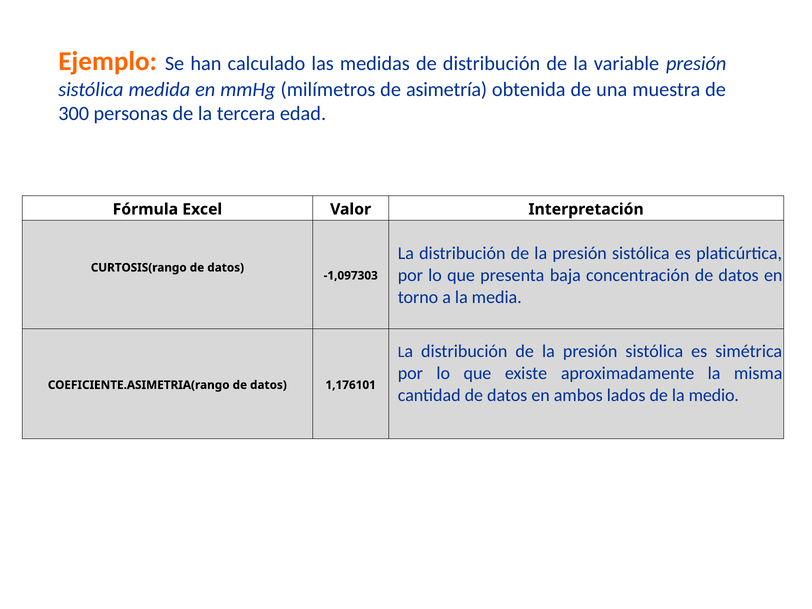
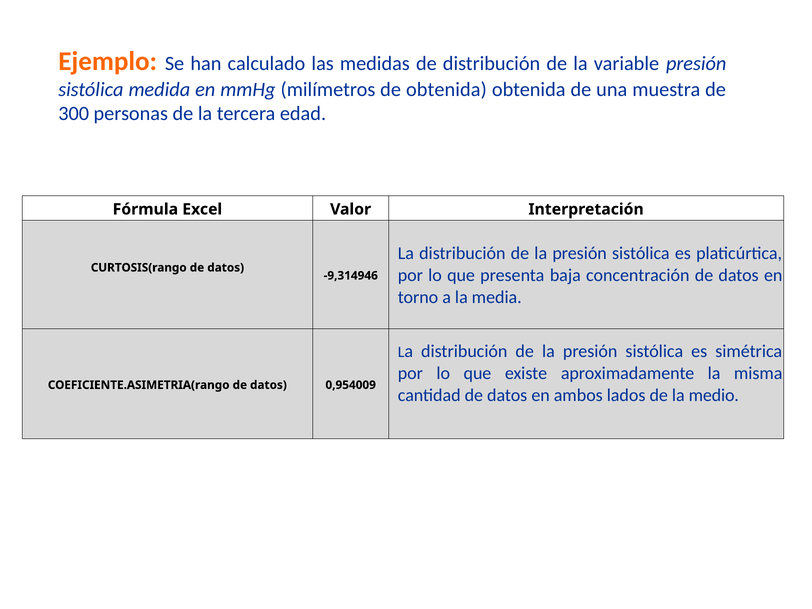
de asimetría: asimetría -> obtenida
-1,097303: -1,097303 -> -9,314946
1,176101: 1,176101 -> 0,954009
